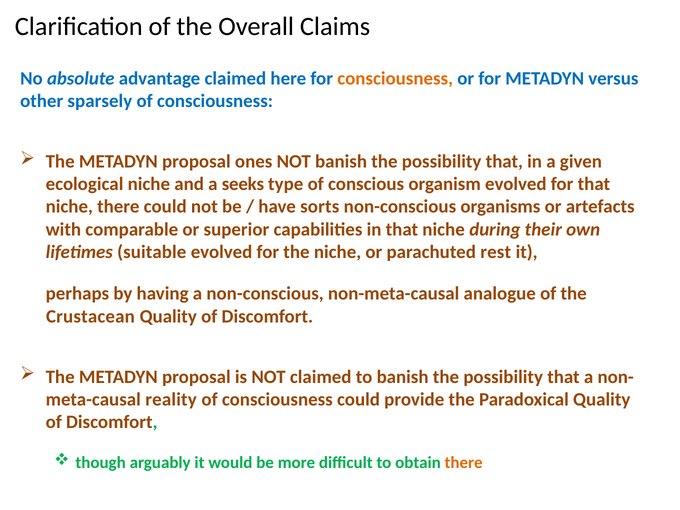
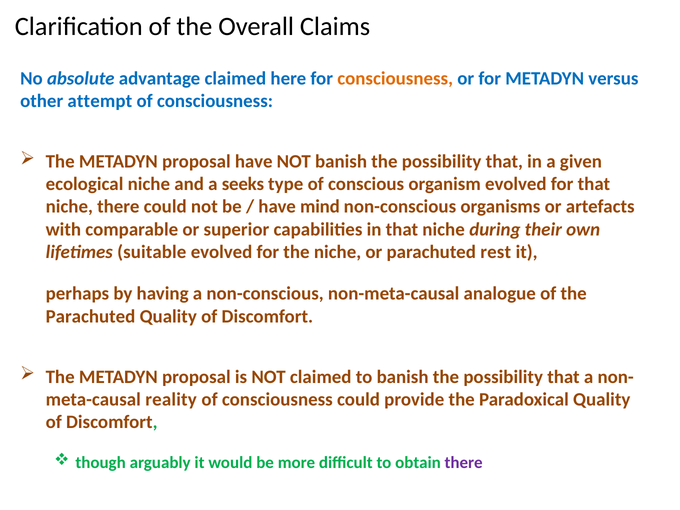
sparsely: sparsely -> attempt
proposal ones: ones -> have
sorts: sorts -> mind
Crustacean at (90, 316): Crustacean -> Parachuted
there at (464, 462) colour: orange -> purple
